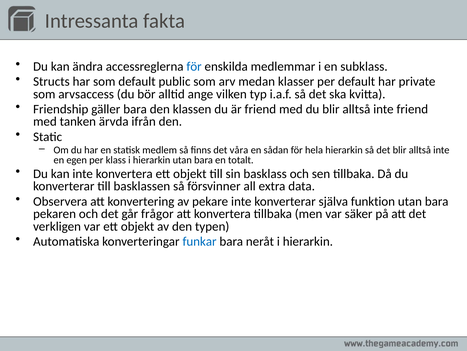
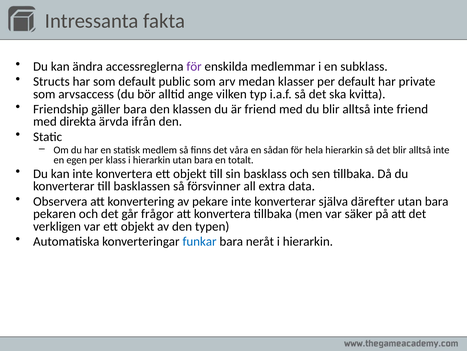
för at (194, 66) colour: blue -> purple
tanken: tanken -> direkta
funktion: funktion -> därefter
